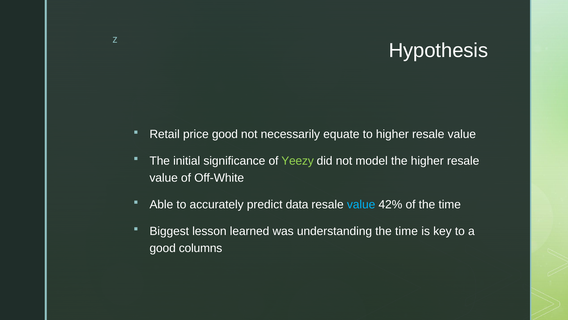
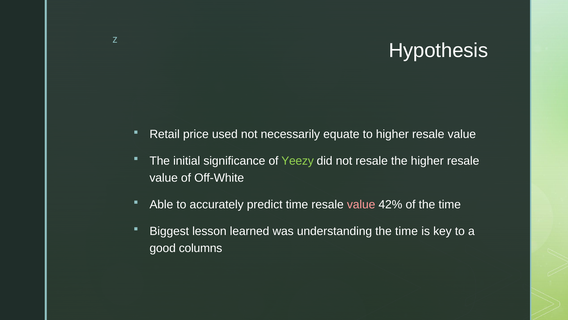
price good: good -> used
not model: model -> resale
predict data: data -> time
value at (361, 204) colour: light blue -> pink
